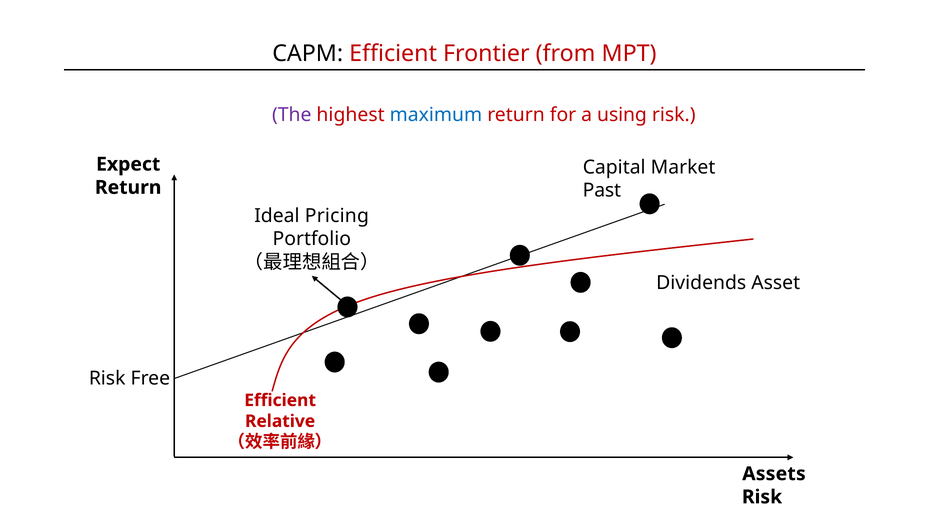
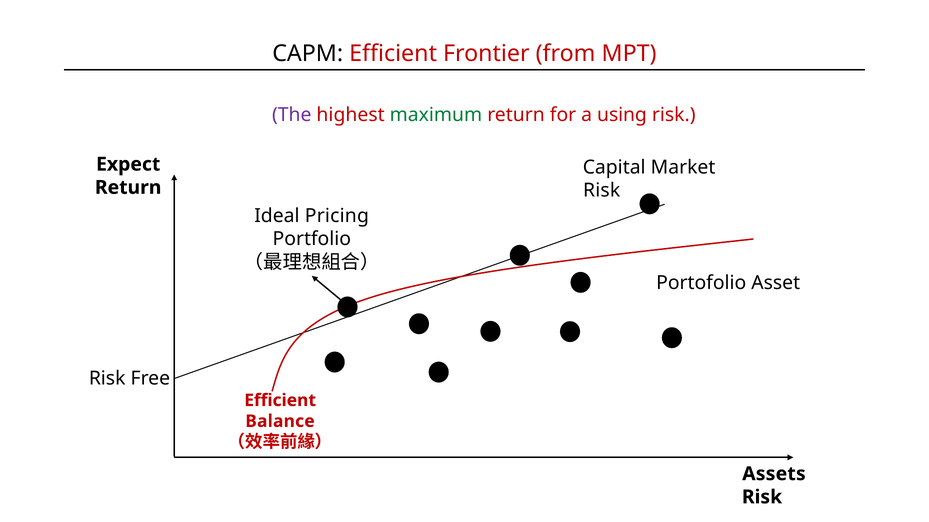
maximum colour: blue -> green
Past at (602, 191): Past -> Risk
Dividends: Dividends -> Portofolio
Relative: Relative -> Balance
